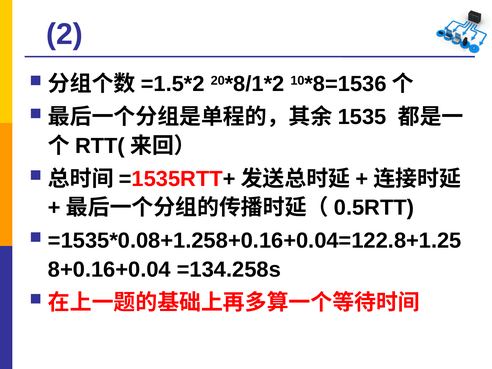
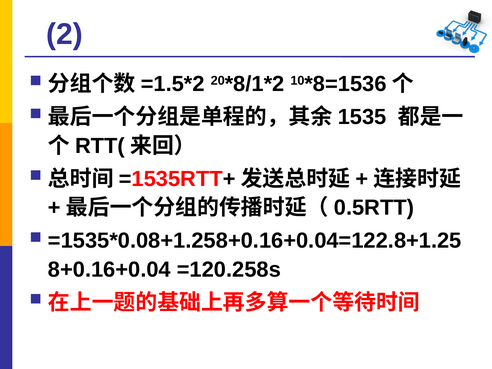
=134.258s: =134.258s -> =120.258s
